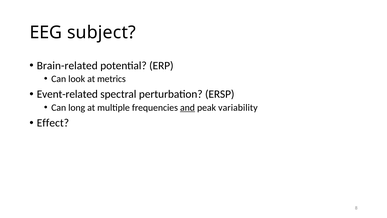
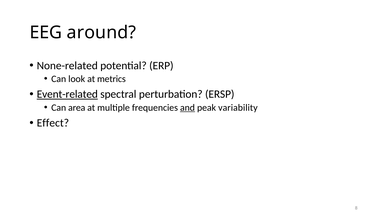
subject: subject -> around
Brain-related: Brain-related -> None-related
Event-related underline: none -> present
long: long -> area
